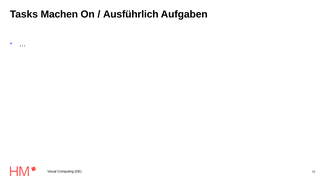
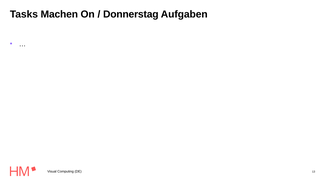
Ausführlich: Ausführlich -> Donnerstag
